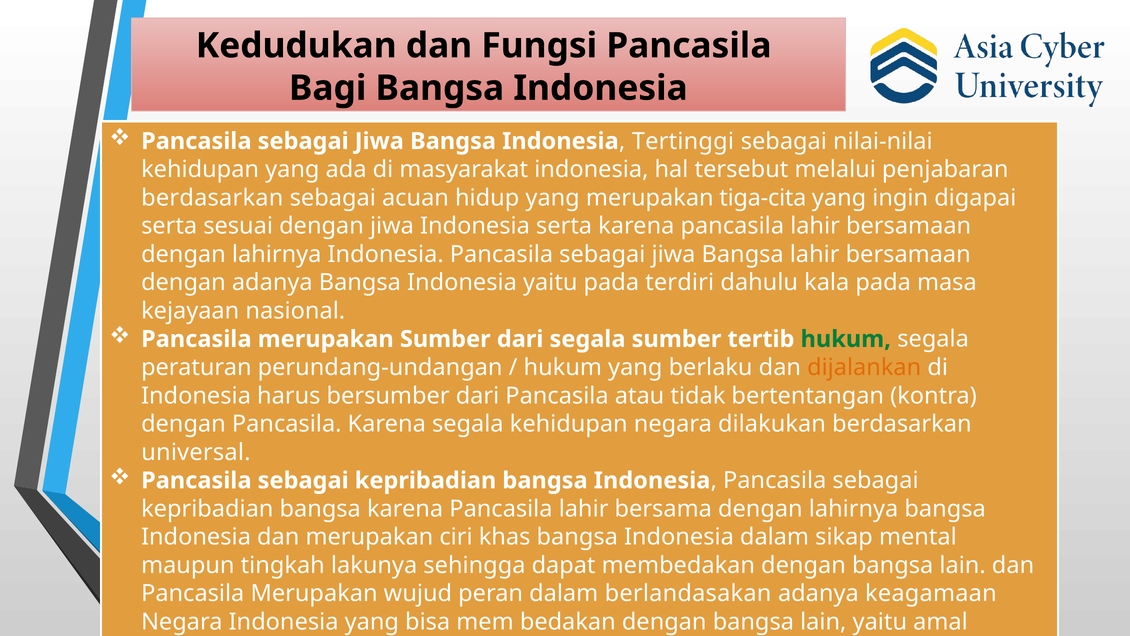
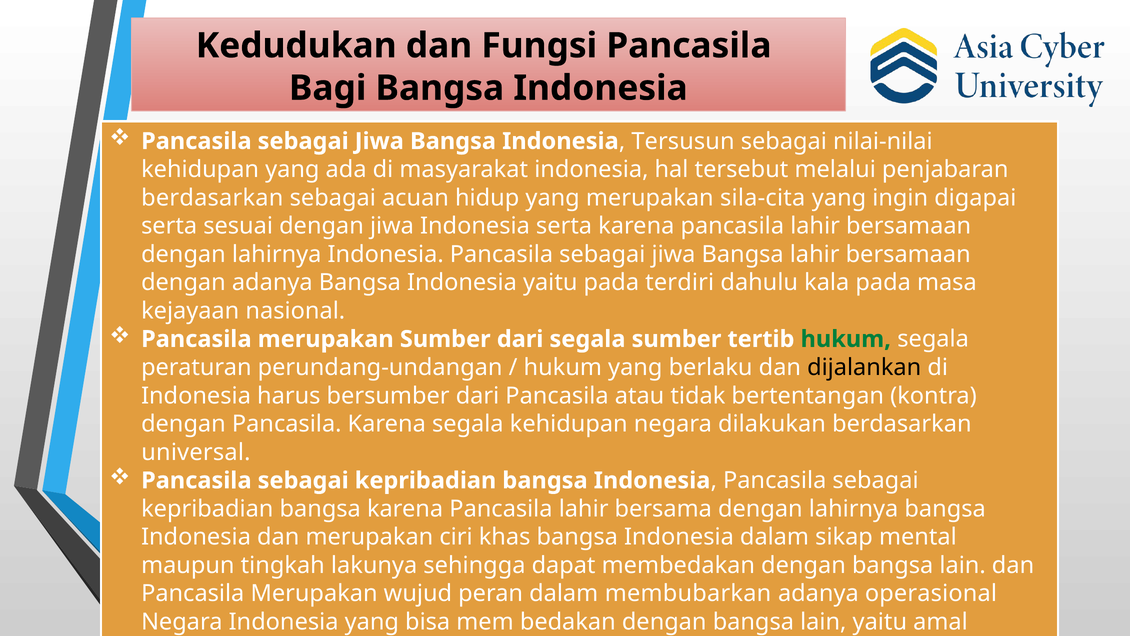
Tertinggi: Tertinggi -> Tersusun
tiga-cita: tiga-cita -> sila-cita
dijalankan colour: orange -> black
berlandasakan: berlandasakan -> membubarkan
keagamaan: keagamaan -> operasional
